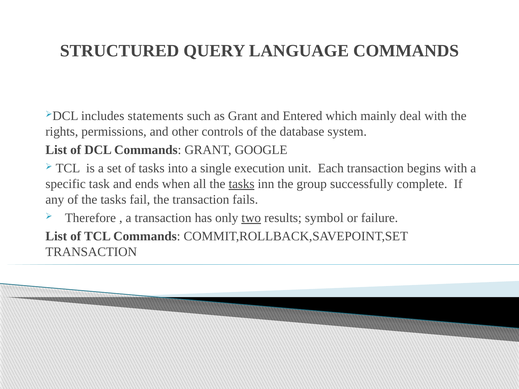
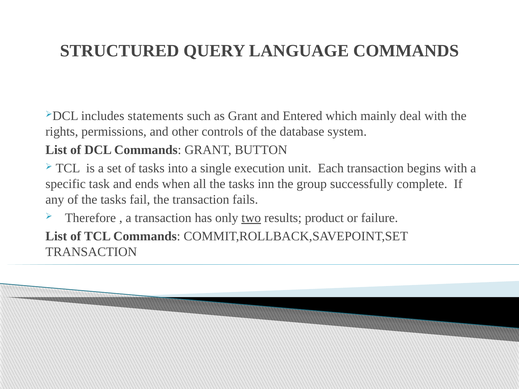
GOOGLE: GOOGLE -> BUTTON
tasks at (242, 184) underline: present -> none
symbol: symbol -> product
